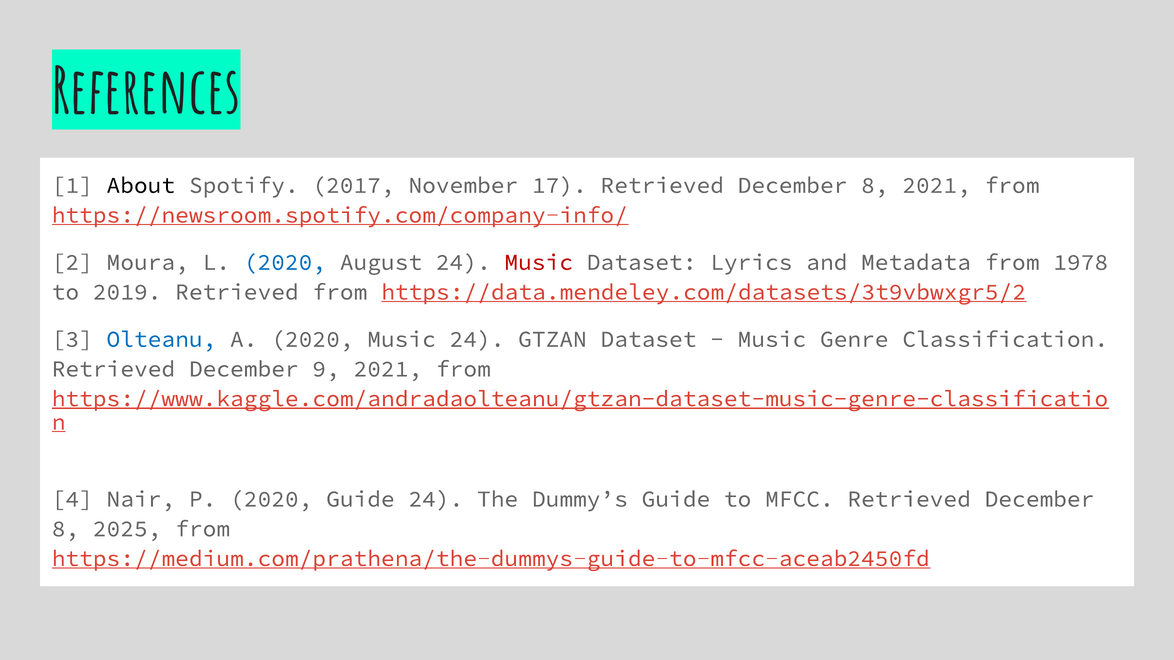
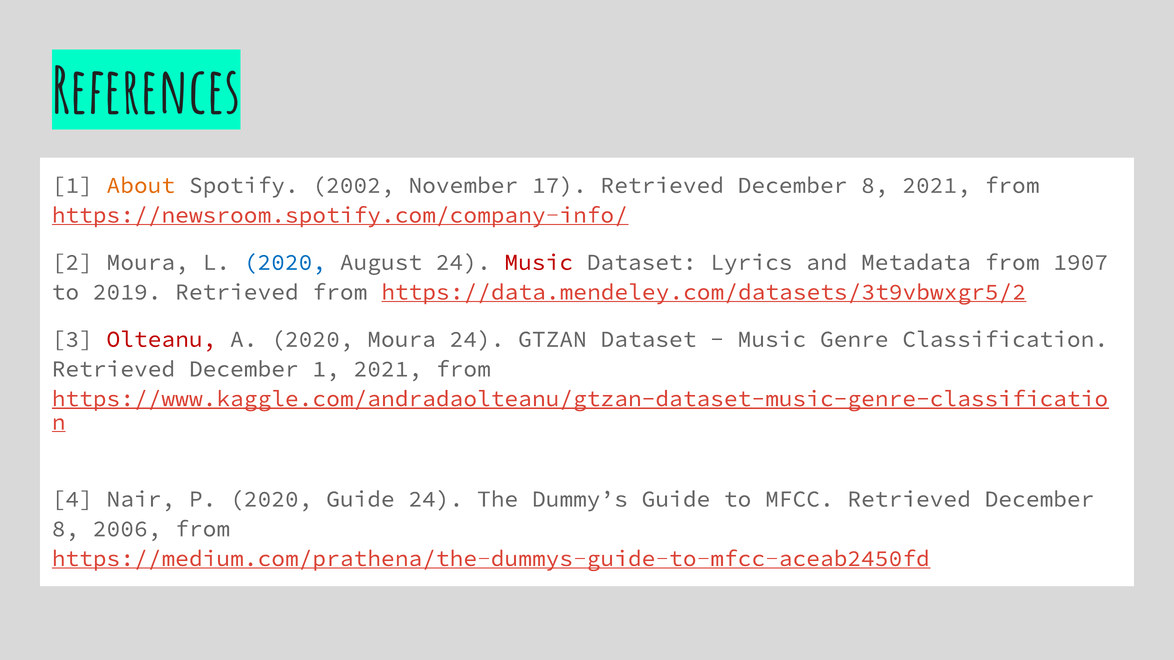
About colour: black -> orange
2017: 2017 -> 2002
1978: 1978 -> 1907
Olteanu colour: blue -> red
2020 Music: Music -> Moura
December 9: 9 -> 1
2025: 2025 -> 2006
